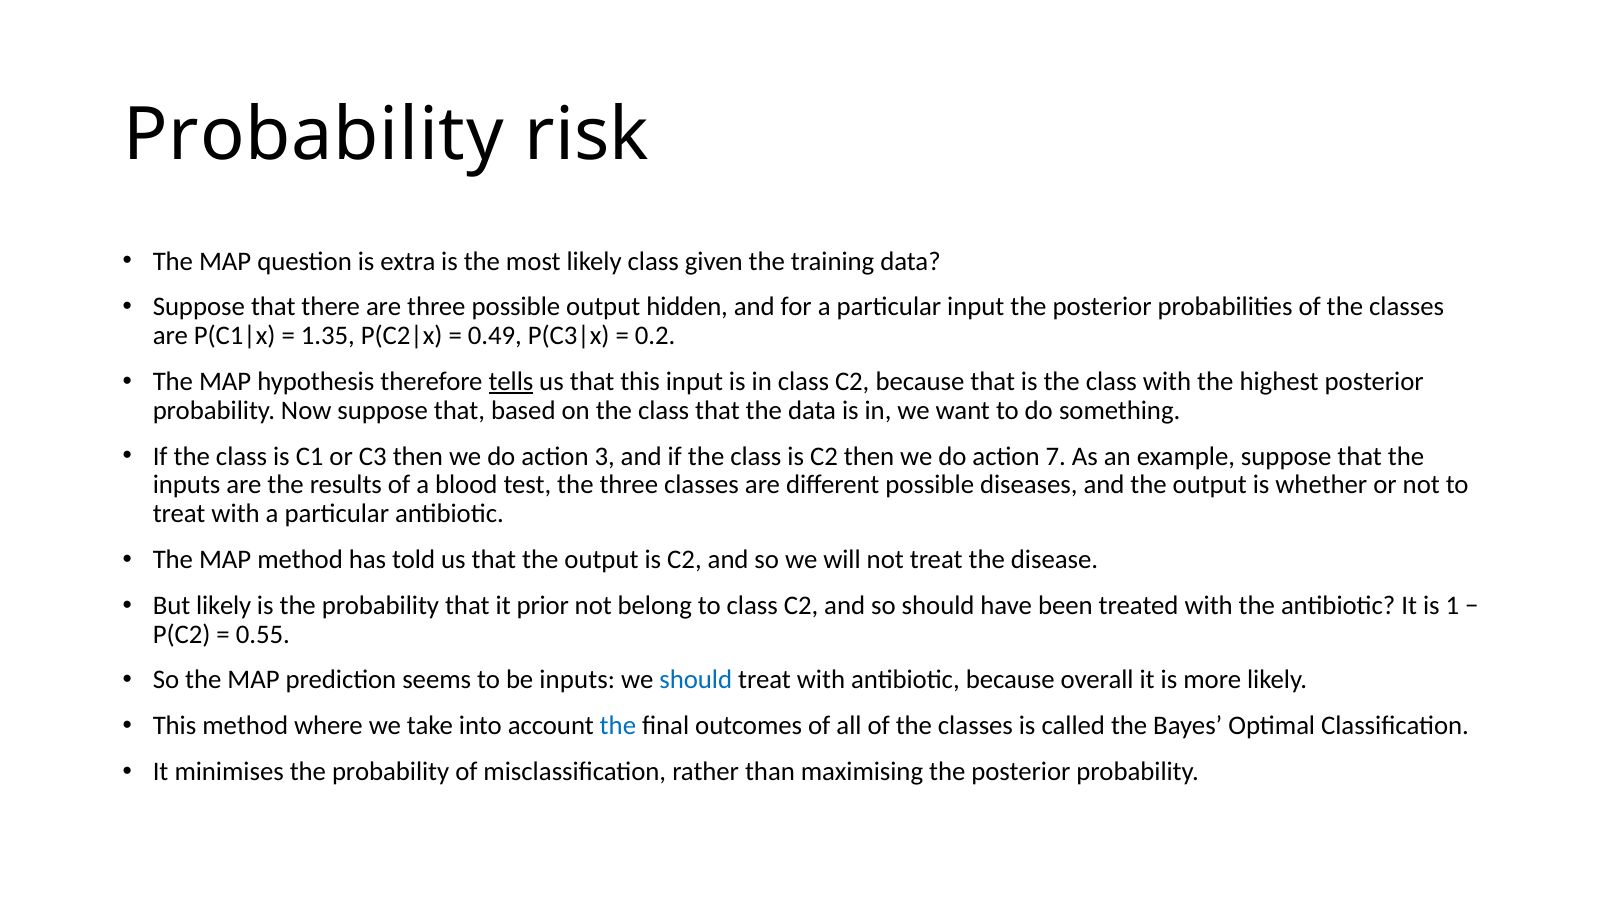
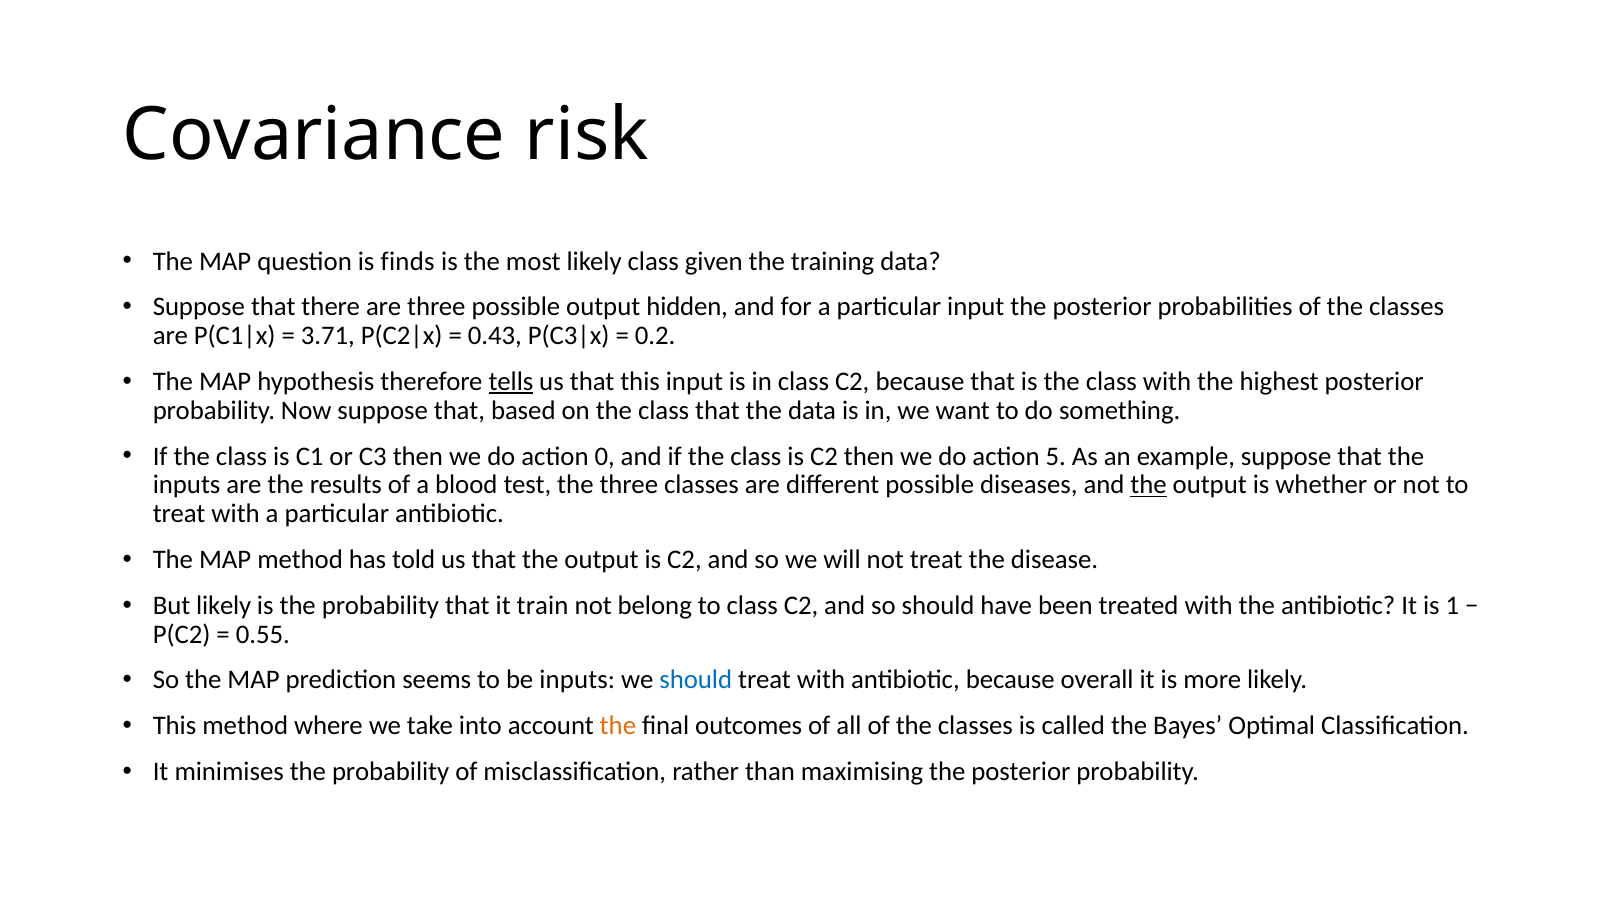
Probability at (314, 135): Probability -> Covariance
extra: extra -> finds
1.35: 1.35 -> 3.71
0.49: 0.49 -> 0.43
3: 3 -> 0
7: 7 -> 5
the at (1149, 485) underline: none -> present
prior: prior -> train
the at (618, 726) colour: blue -> orange
